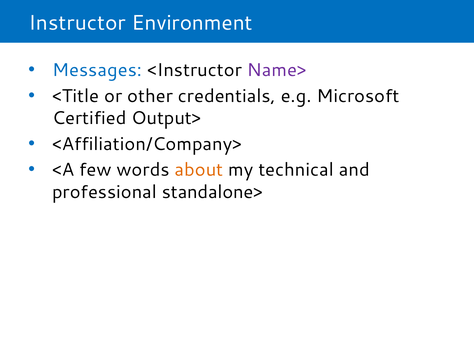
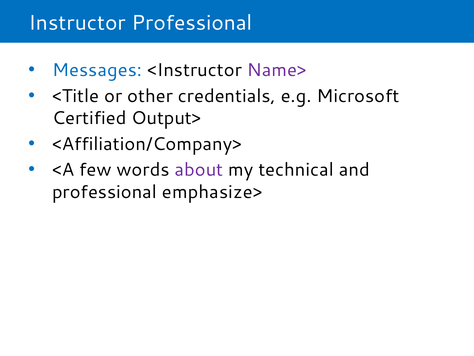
Instructor Environment: Environment -> Professional
about colour: orange -> purple
standalone>: standalone> -> emphasize>
